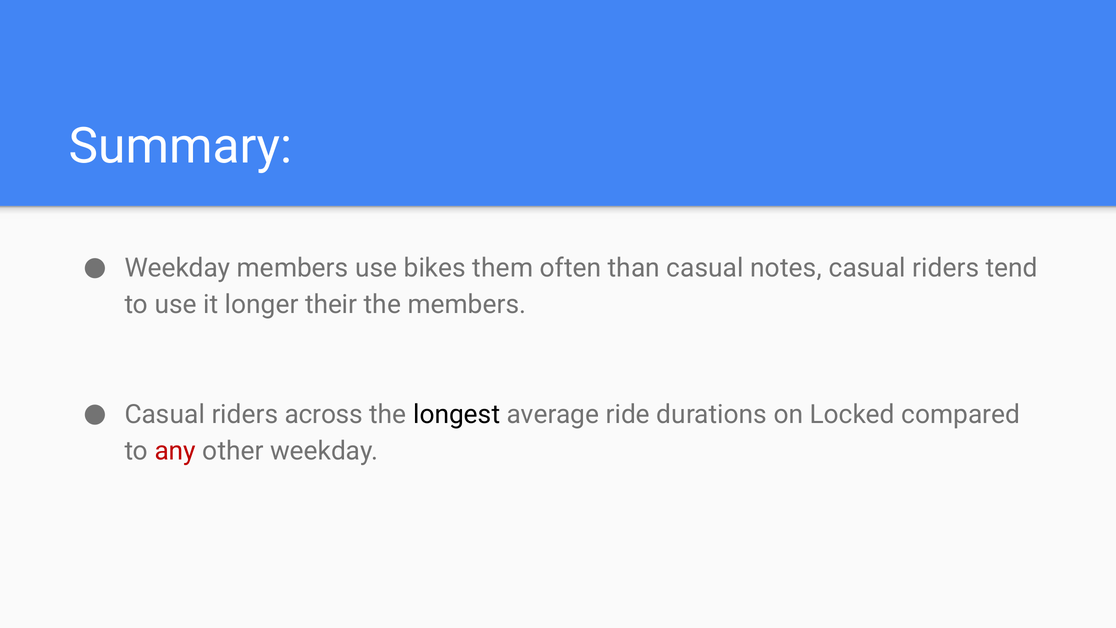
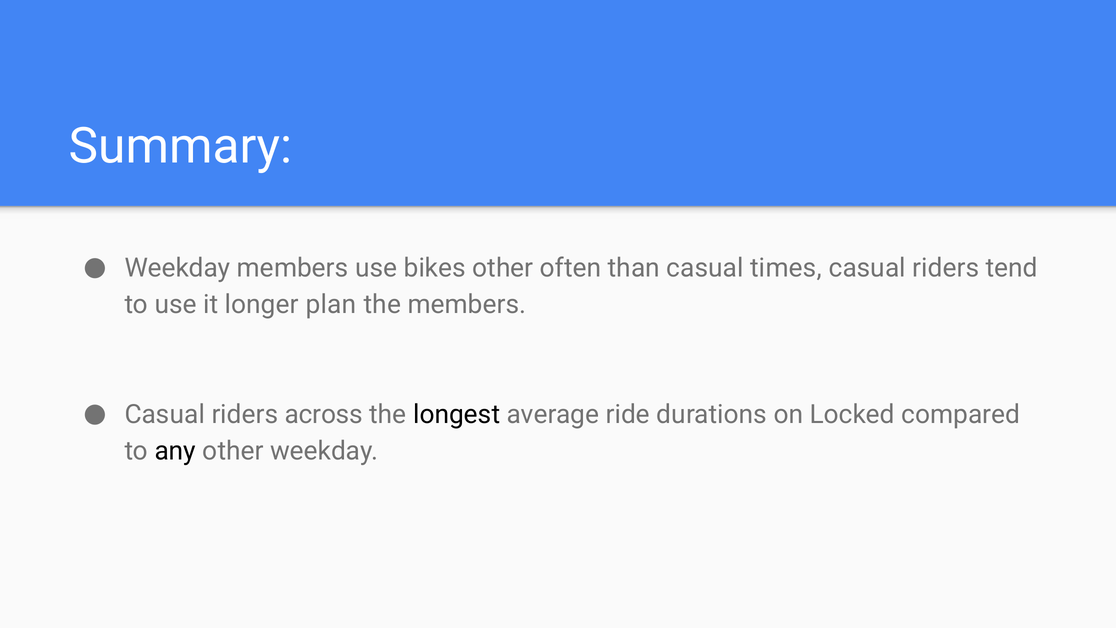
bikes them: them -> other
notes: notes -> times
their: their -> plan
any colour: red -> black
